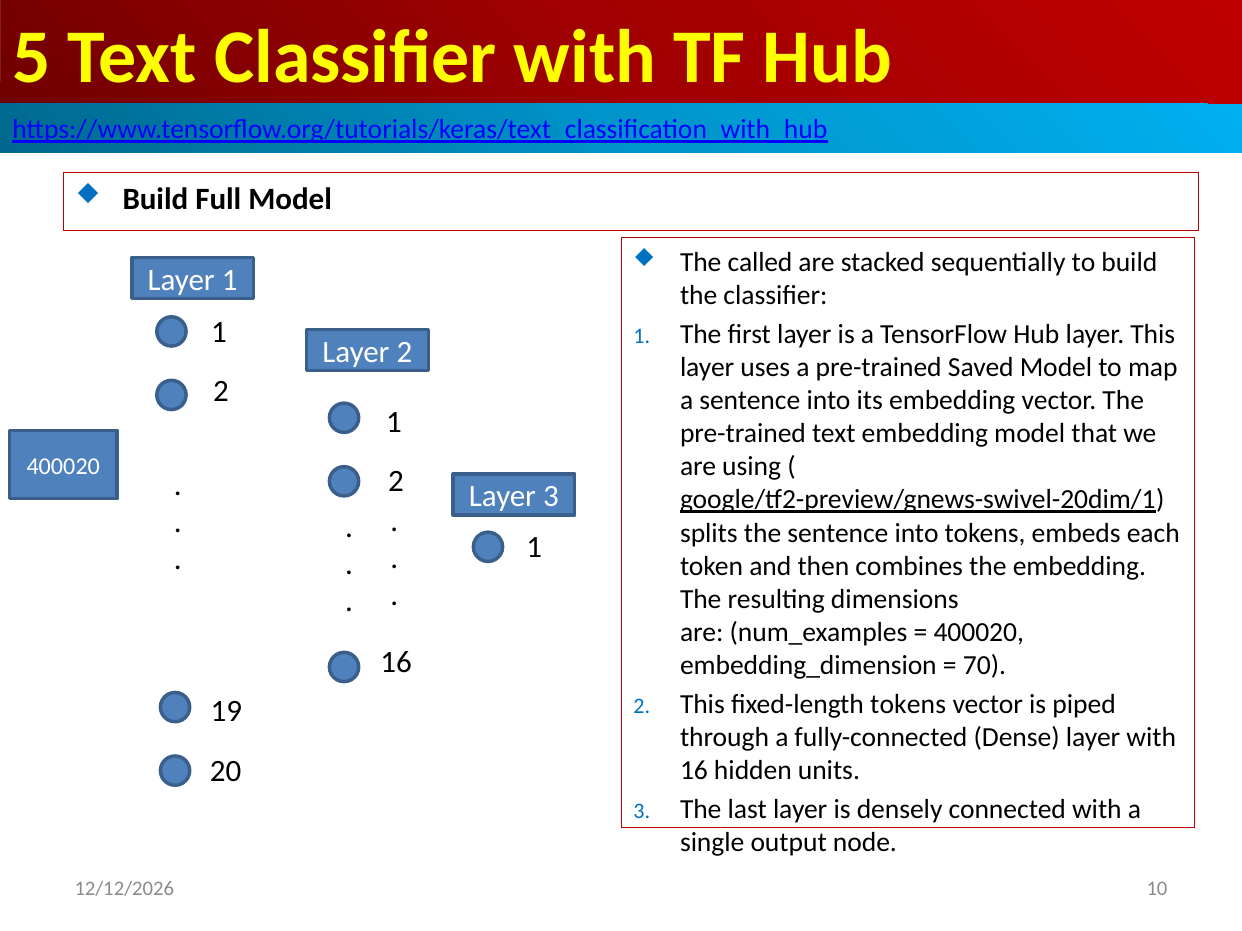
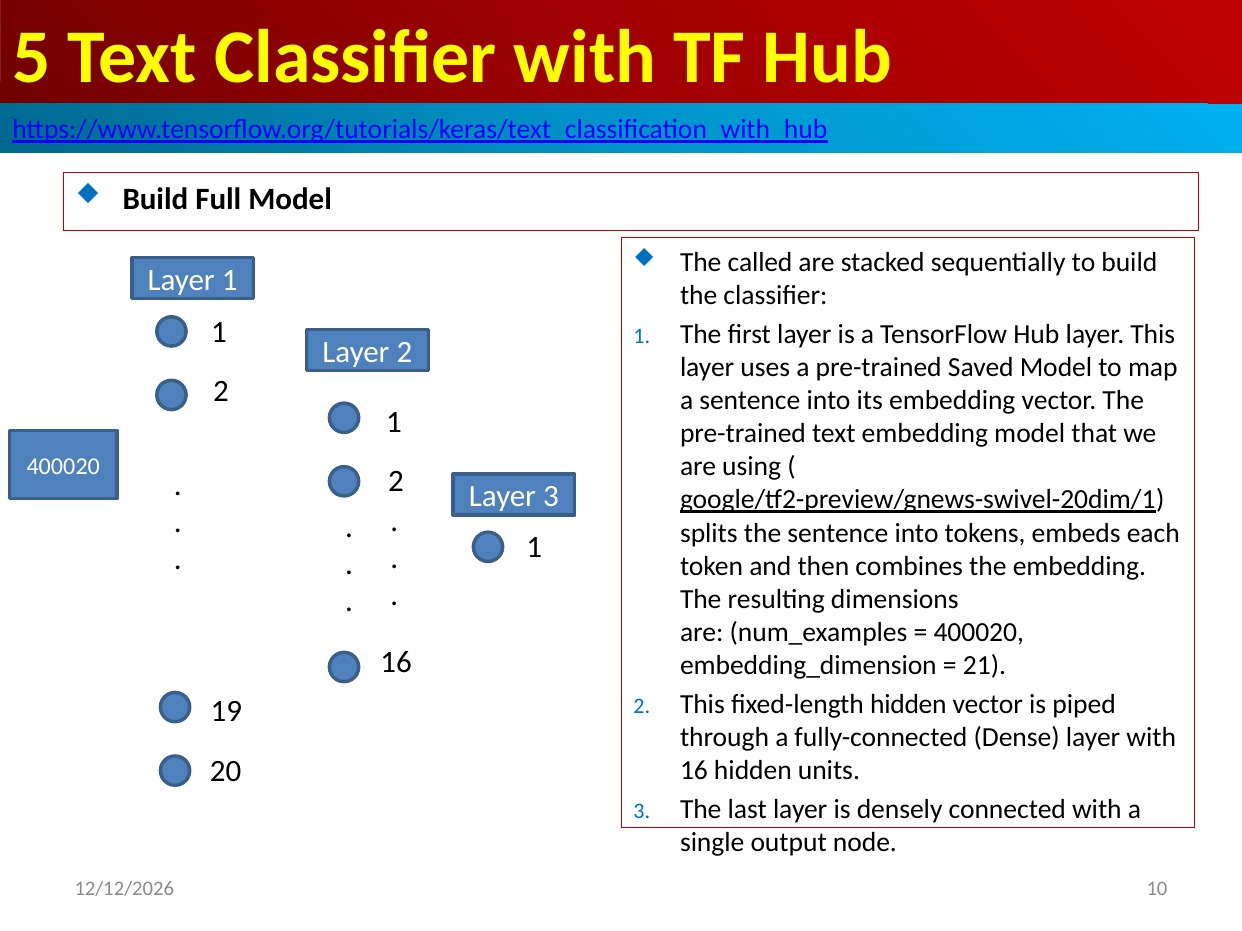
70: 70 -> 21
fixed-length tokens: tokens -> hidden
